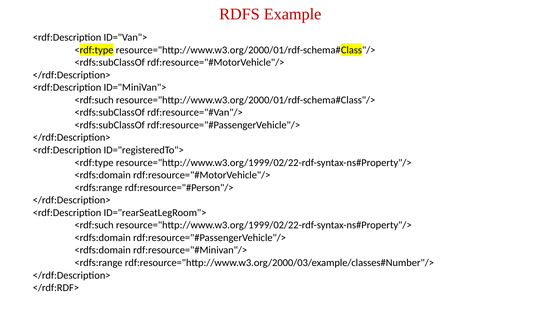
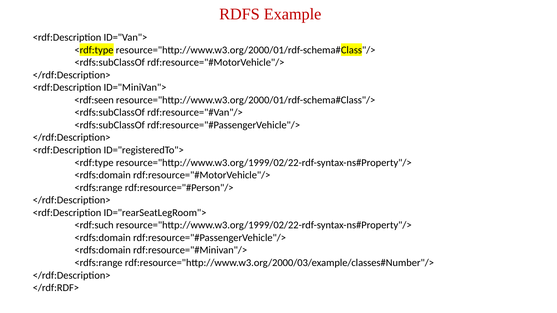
<rdf:such at (94, 100): <rdf:such -> <rdf:seen
